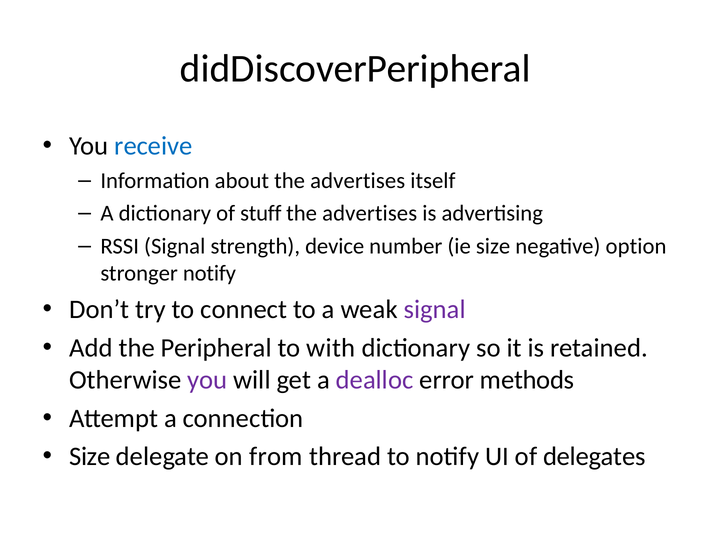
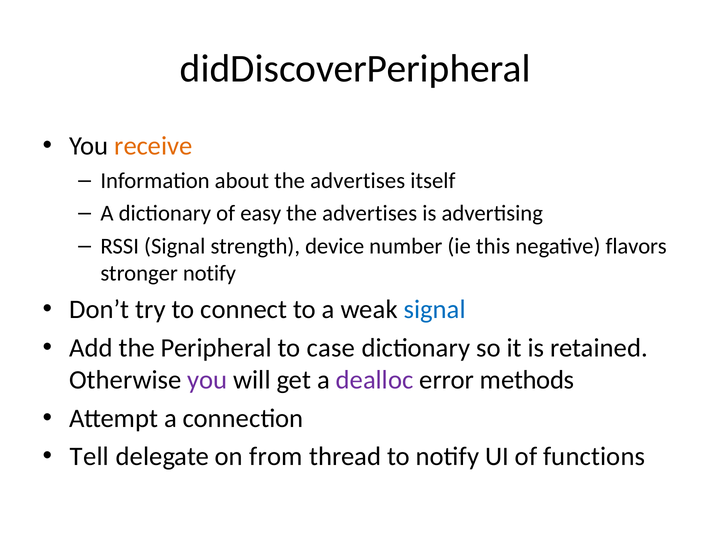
receive colour: blue -> orange
stuff: stuff -> easy
ie size: size -> this
option: option -> flavors
signal at (435, 310) colour: purple -> blue
with: with -> case
Size at (90, 457): Size -> Tell
delegates: delegates -> functions
